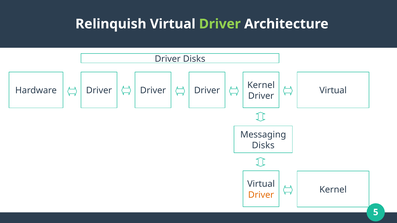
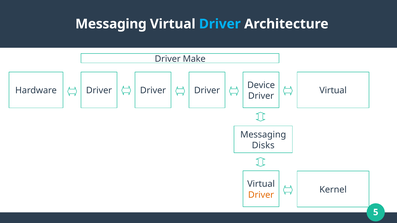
Relinquish at (111, 24): Relinquish -> Messaging
Driver at (220, 24) colour: light green -> light blue
Driver Disks: Disks -> Make
Kernel at (261, 85): Kernel -> Device
